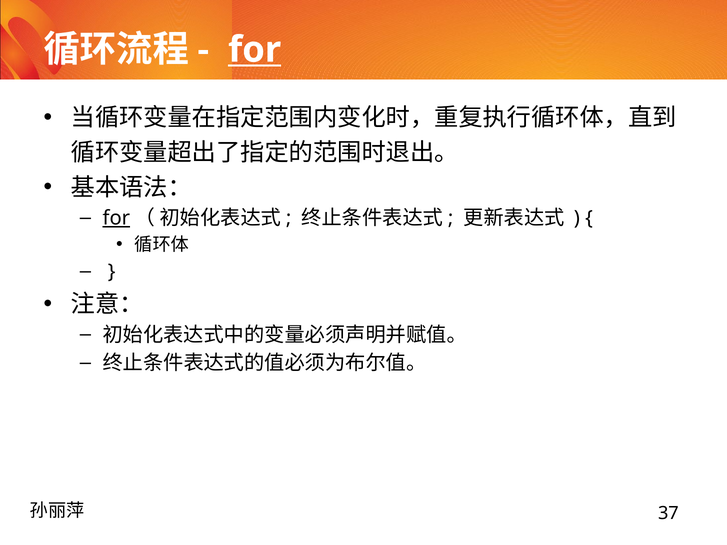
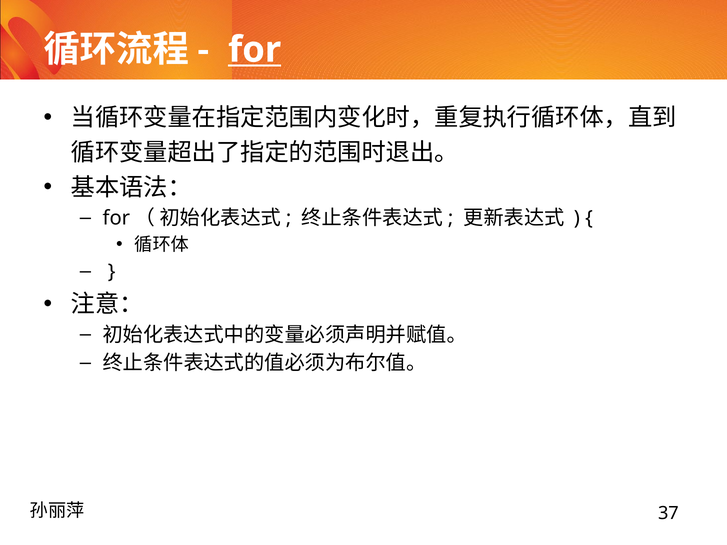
for at (116, 218) underline: present -> none
